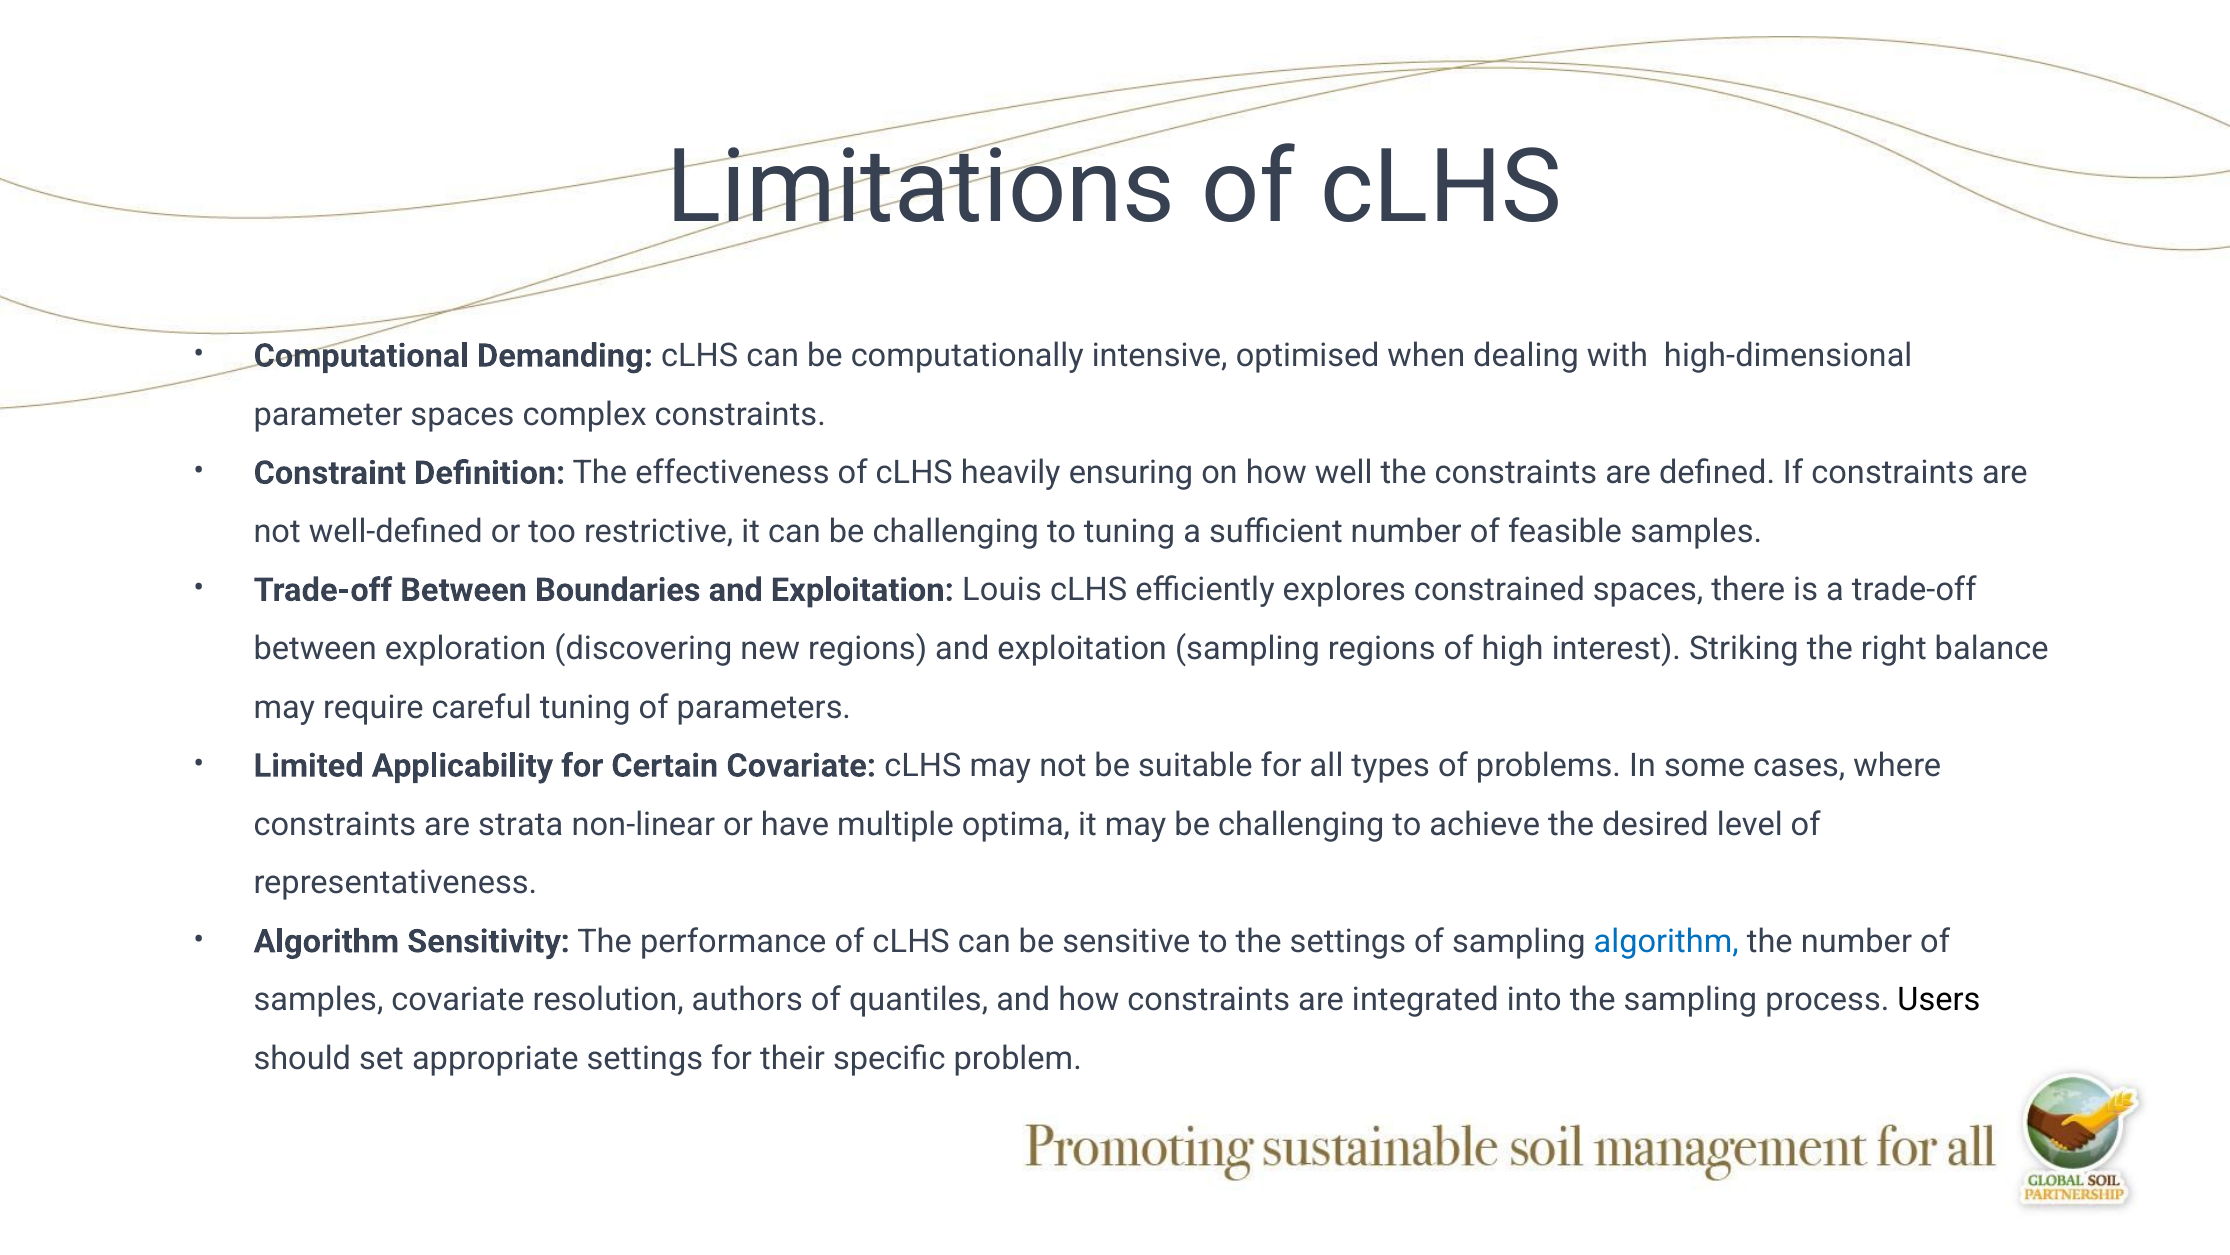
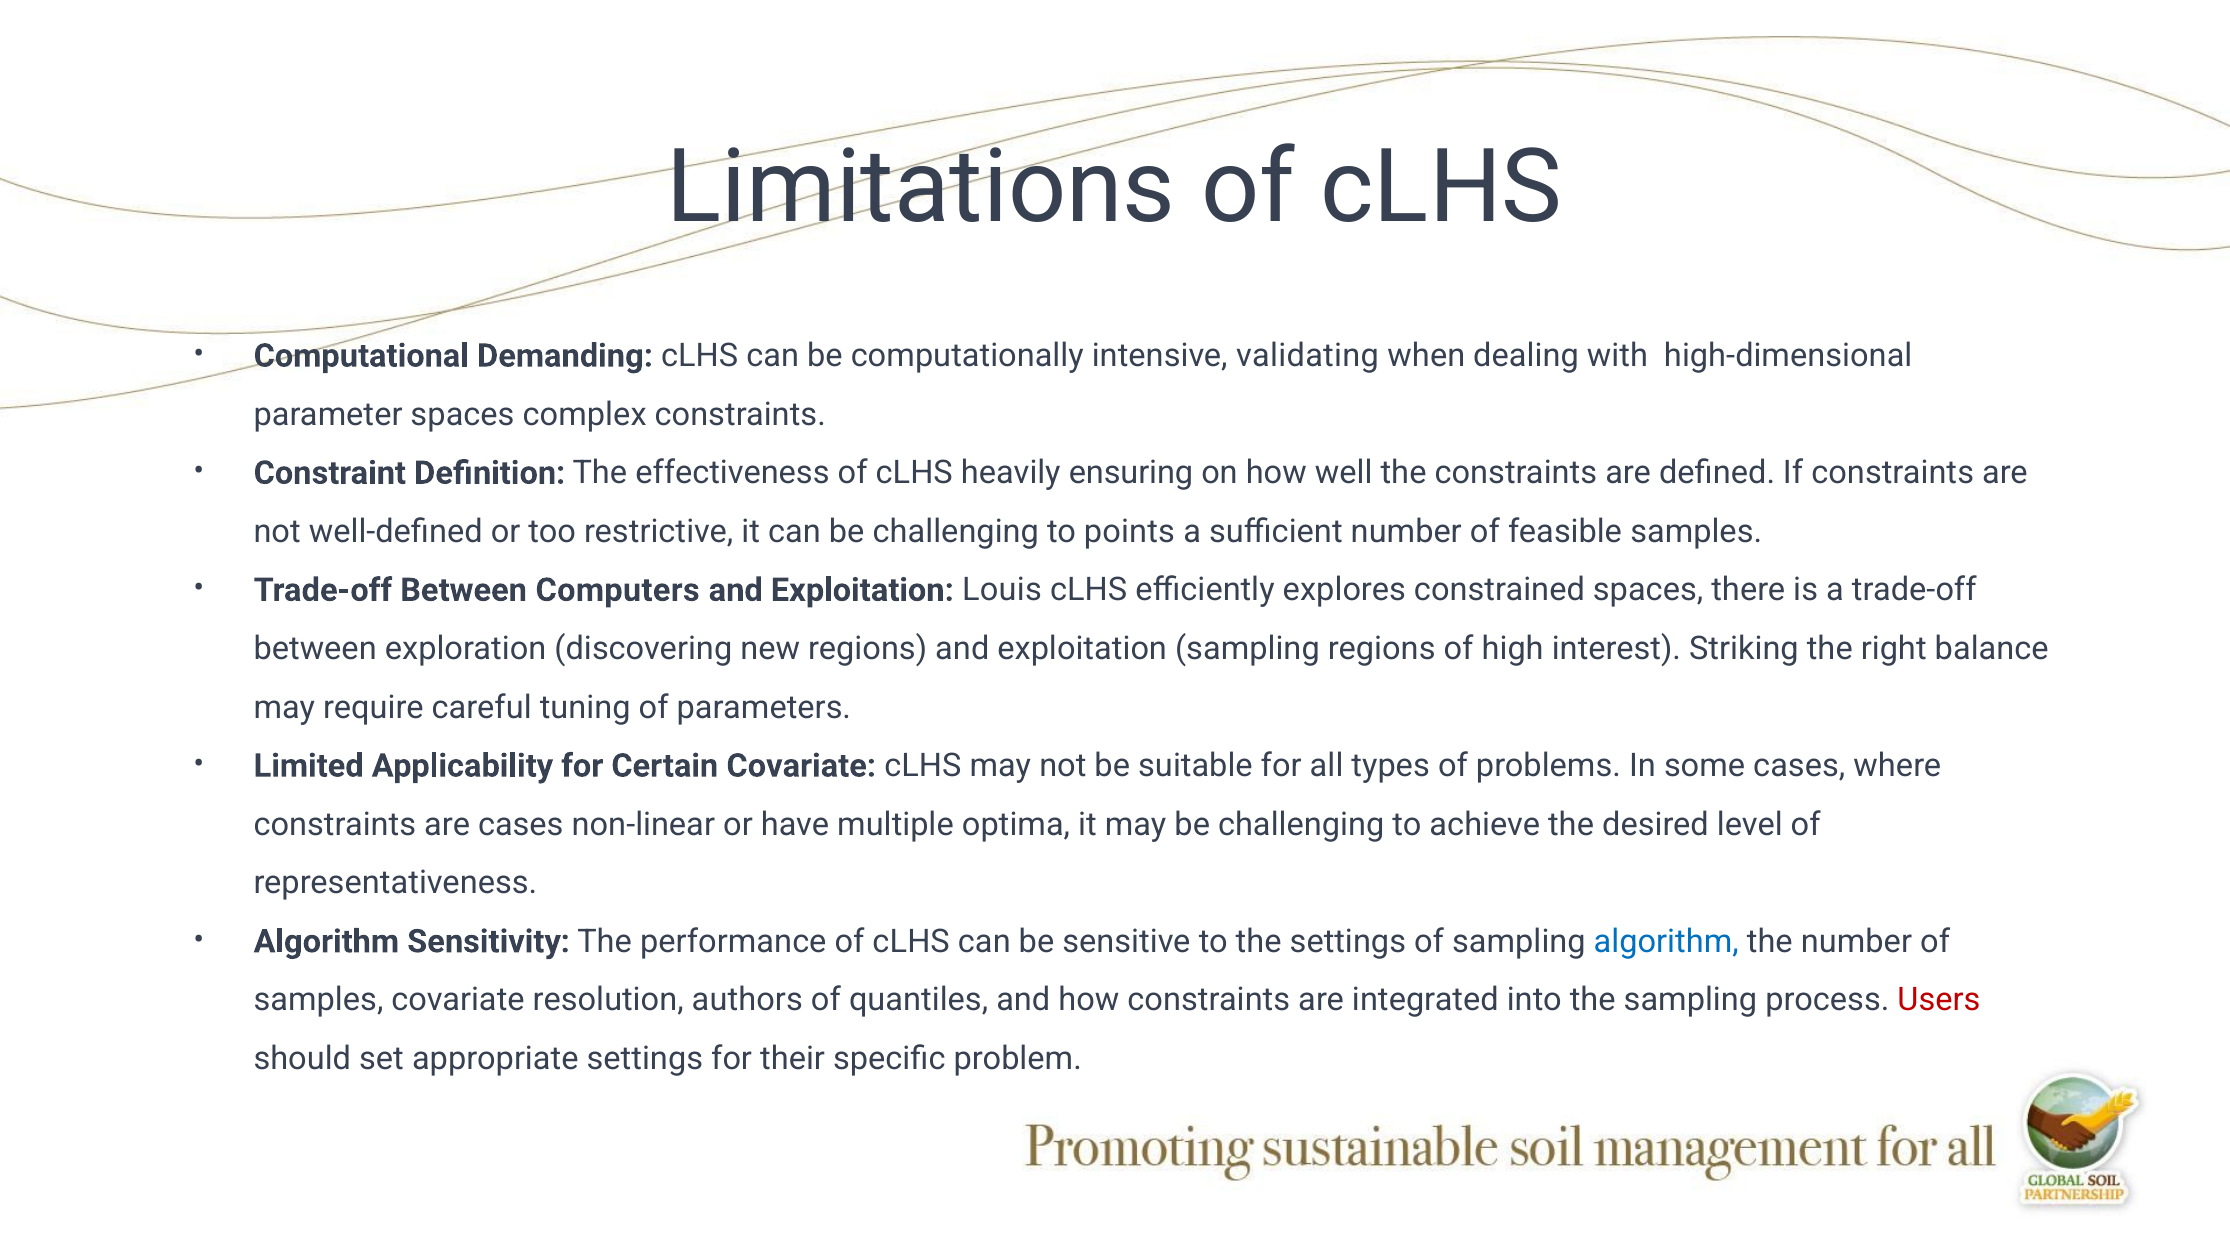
optimised: optimised -> validating
to tuning: tuning -> points
Boundaries: Boundaries -> Computers
are strata: strata -> cases
Users colour: black -> red
